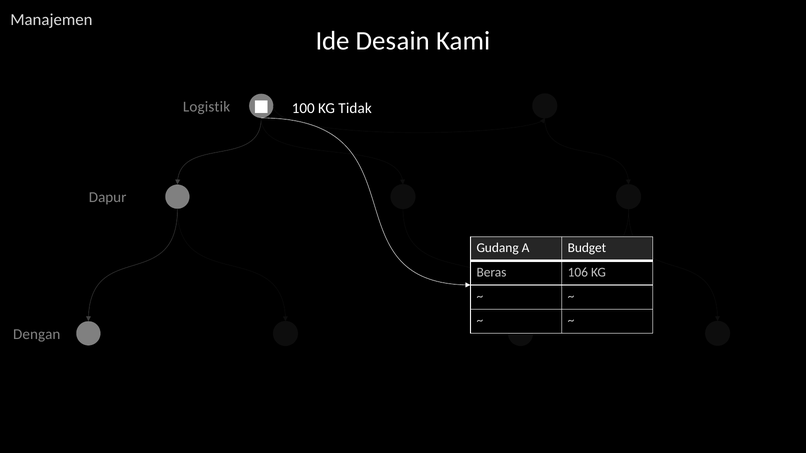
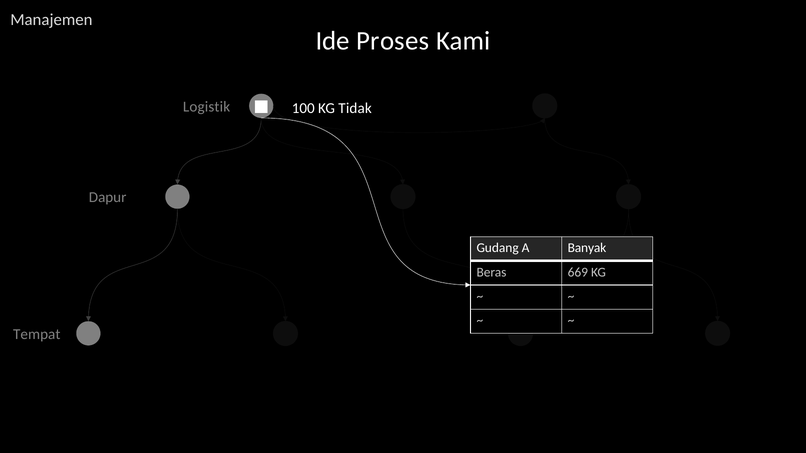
Desain: Desain -> Proses
Budget: Budget -> Banyak
106: 106 -> 669
Dengan: Dengan -> Tempat
